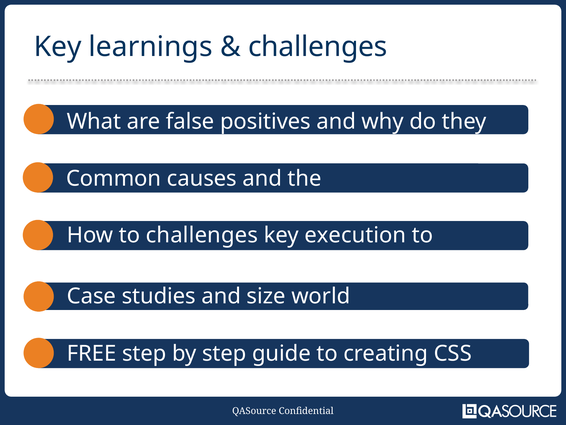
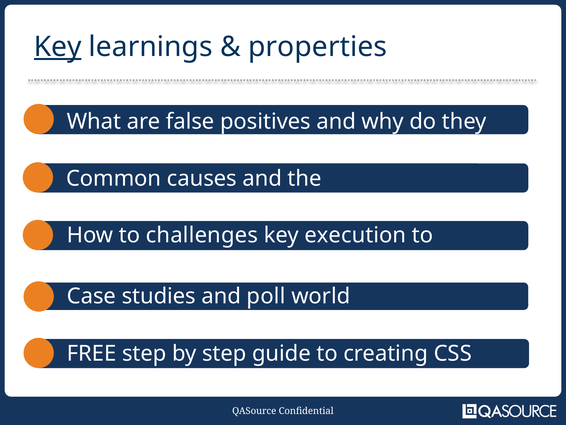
Key at (58, 47) underline: none -> present
challenges at (318, 47): challenges -> properties
size: size -> poll
